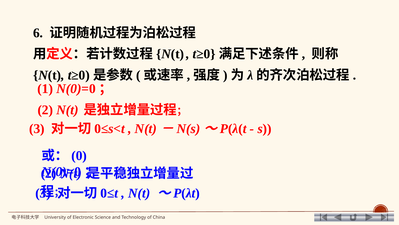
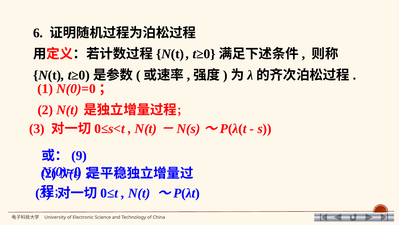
0: 0 -> 9
